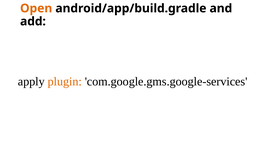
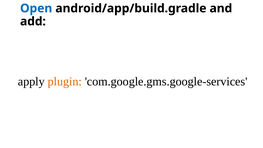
Open colour: orange -> blue
